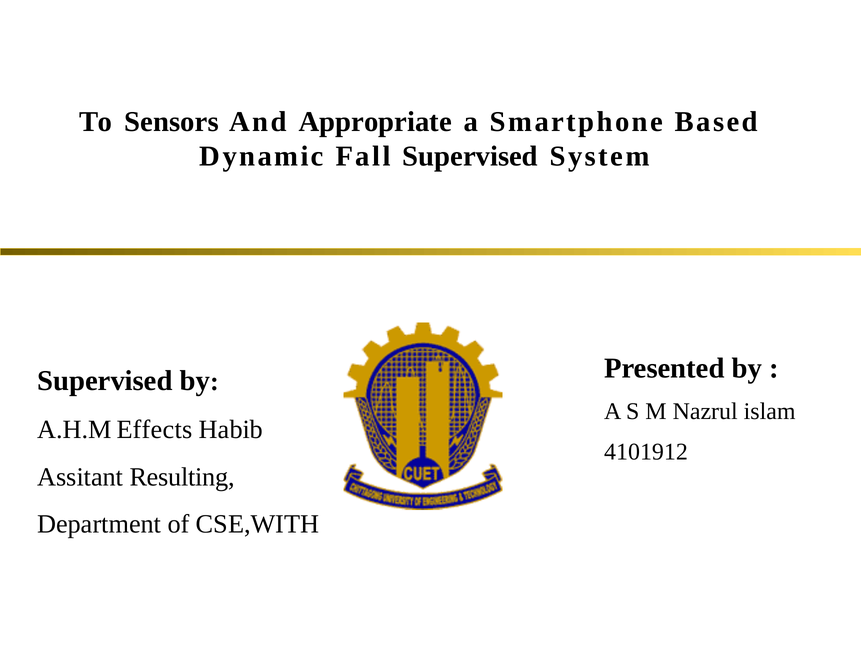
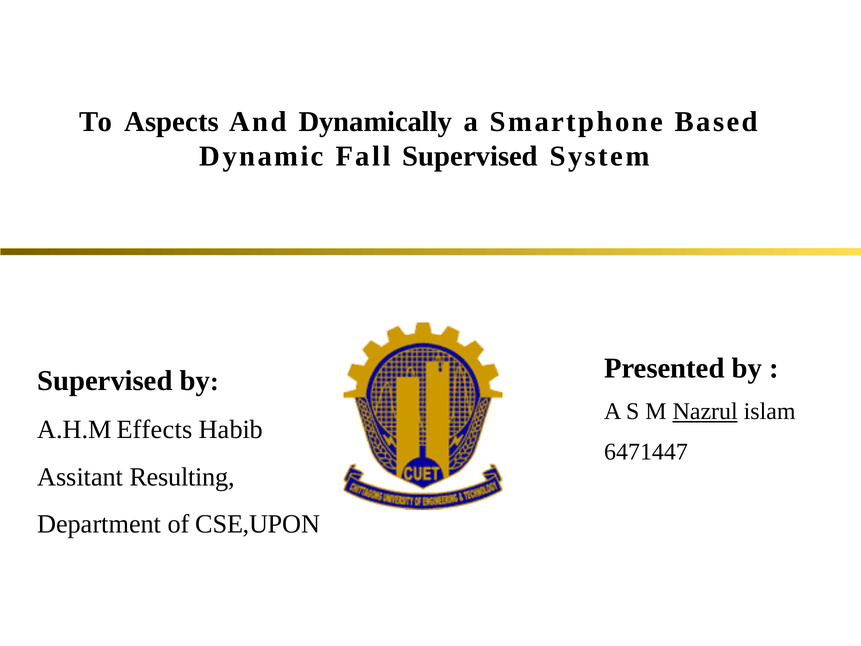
Sensors: Sensors -> Aspects
Appropriate: Appropriate -> Dynamically
Nazrul underline: none -> present
4101912: 4101912 -> 6471447
CSE,WITH: CSE,WITH -> CSE,UPON
